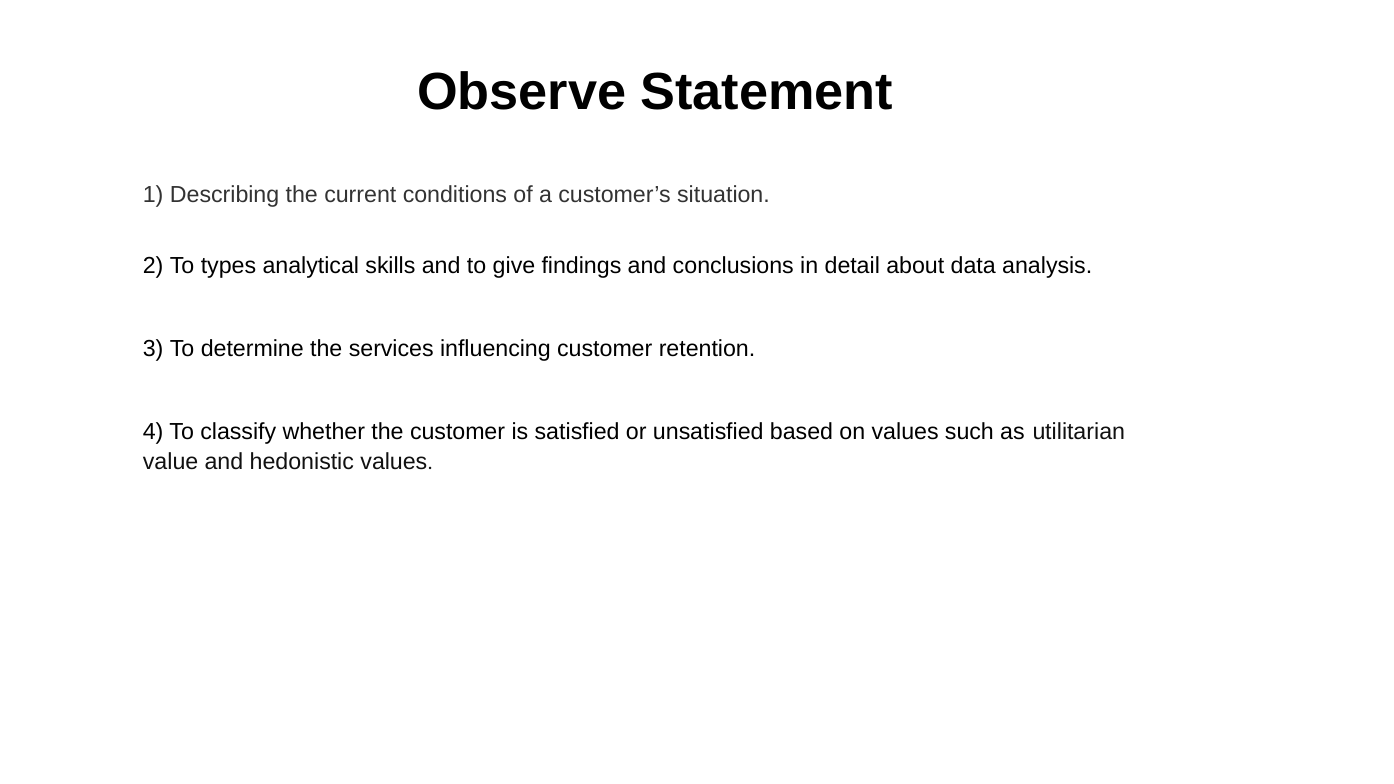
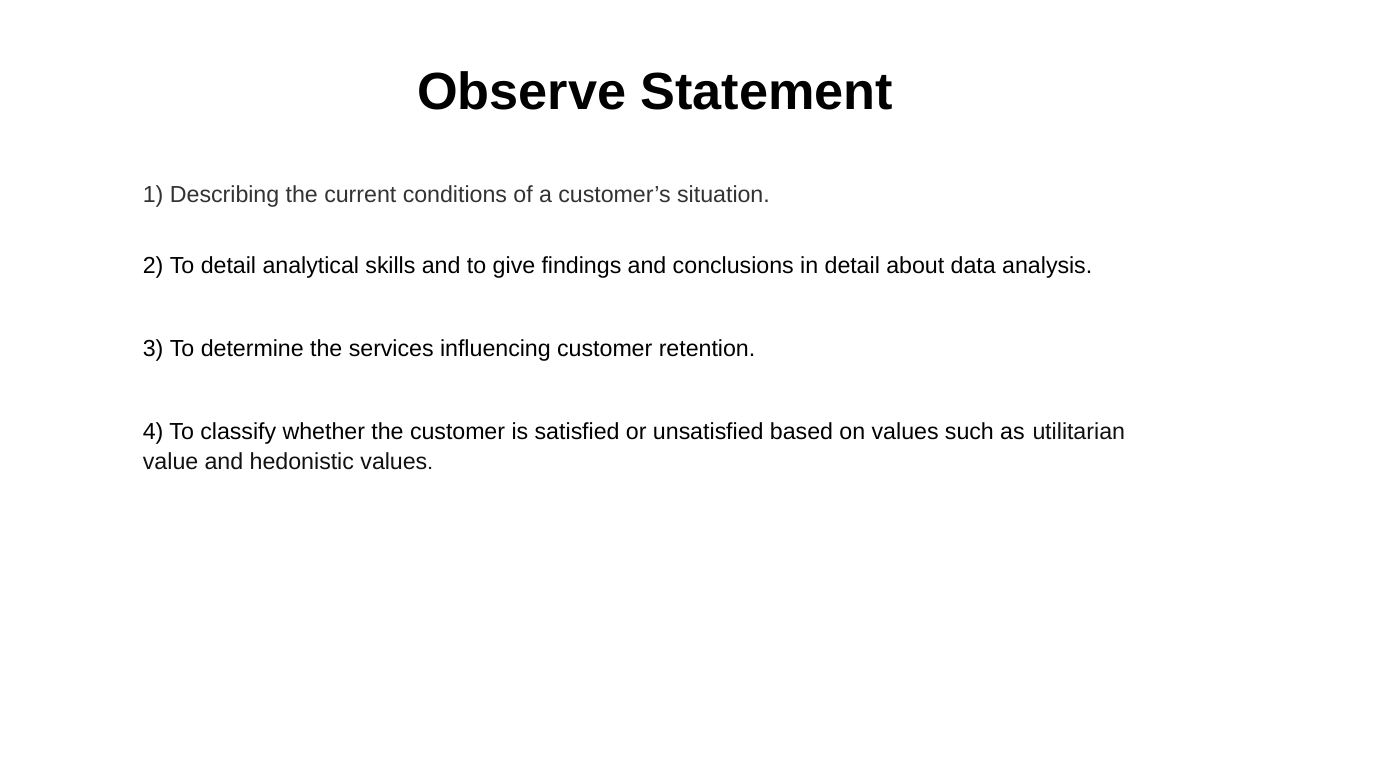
To types: types -> detail
